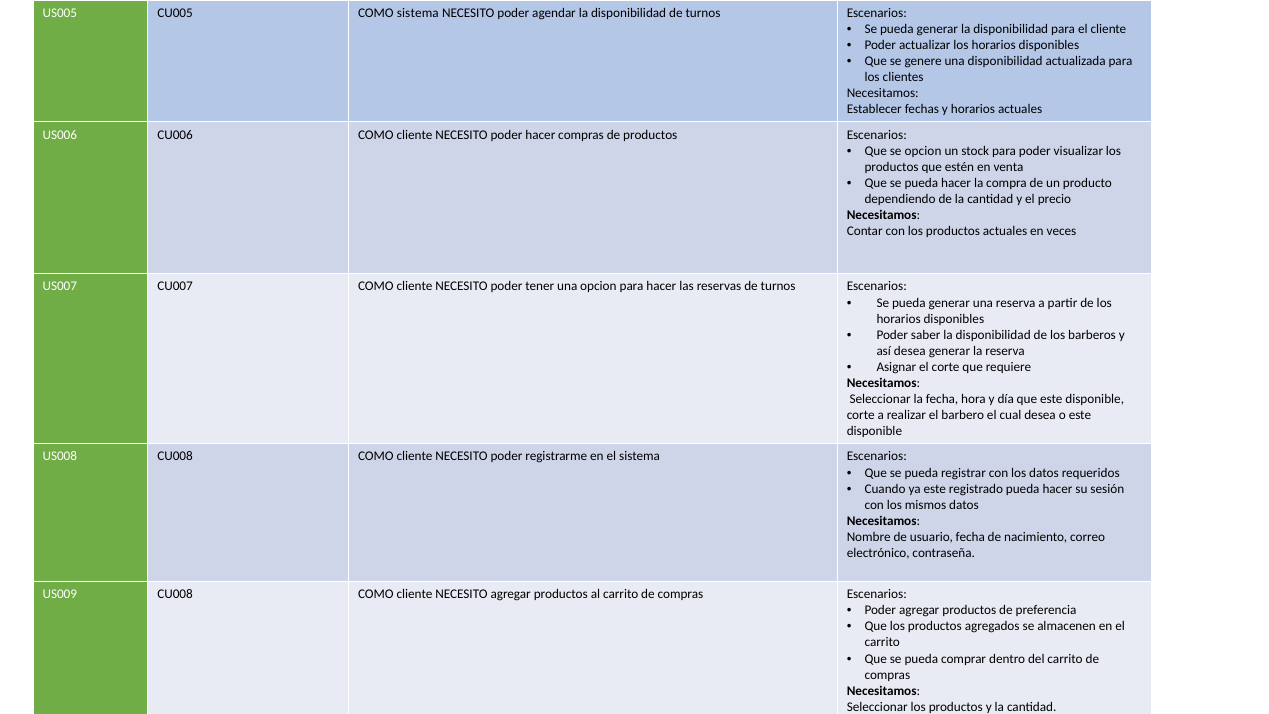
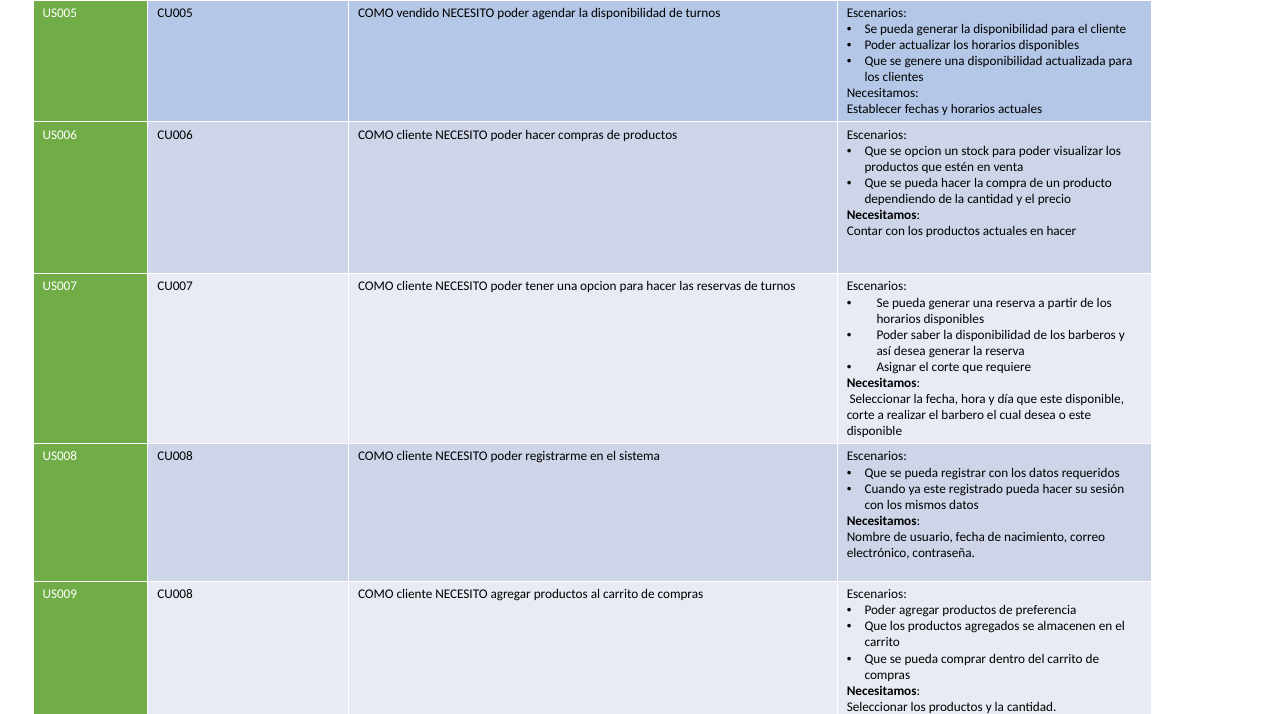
COMO sistema: sistema -> vendido
en veces: veces -> hacer
